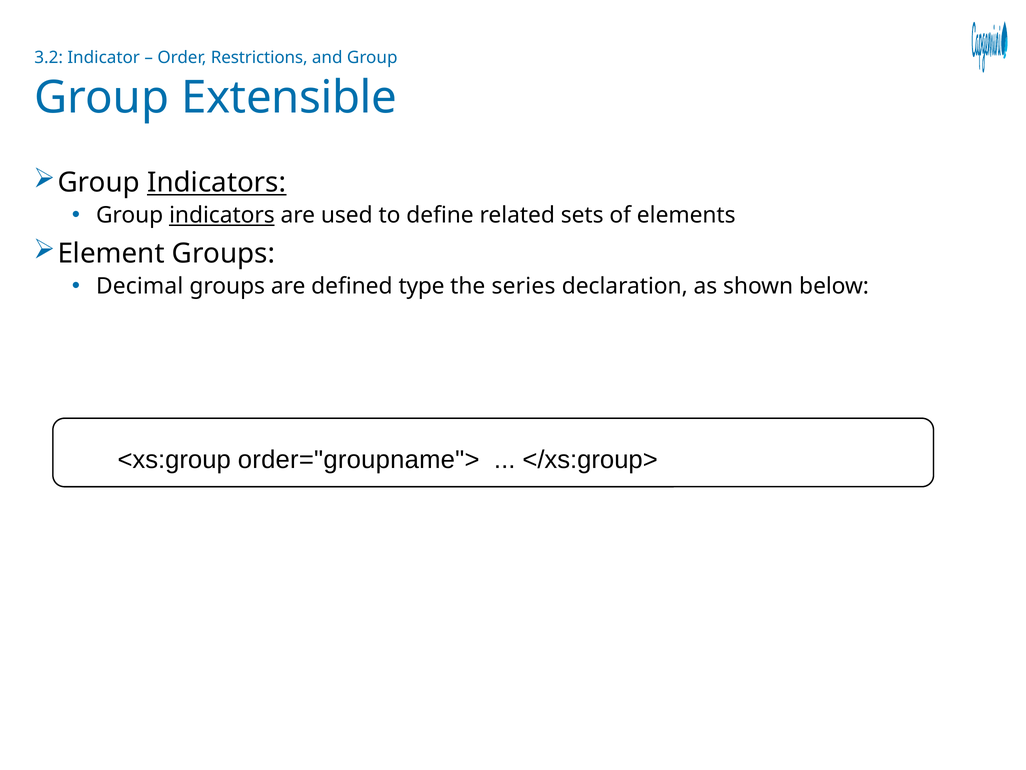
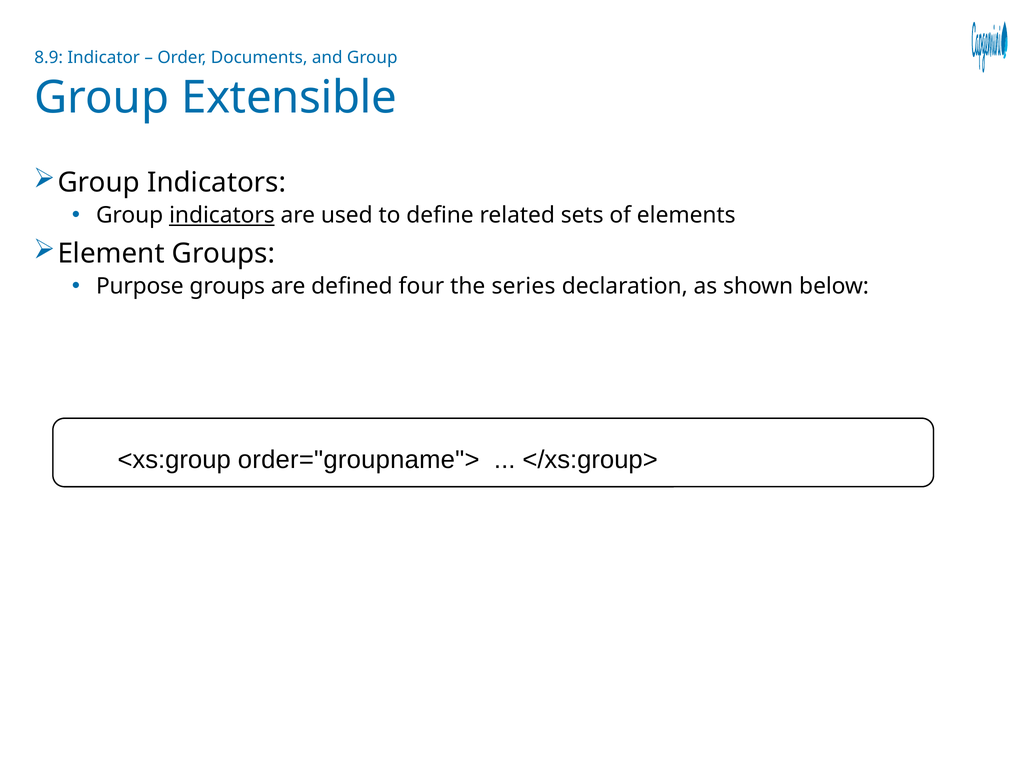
3.2: 3.2 -> 8.9
Restrictions: Restrictions -> Documents
Indicators at (217, 183) underline: present -> none
Decimal: Decimal -> Purpose
type: type -> four
